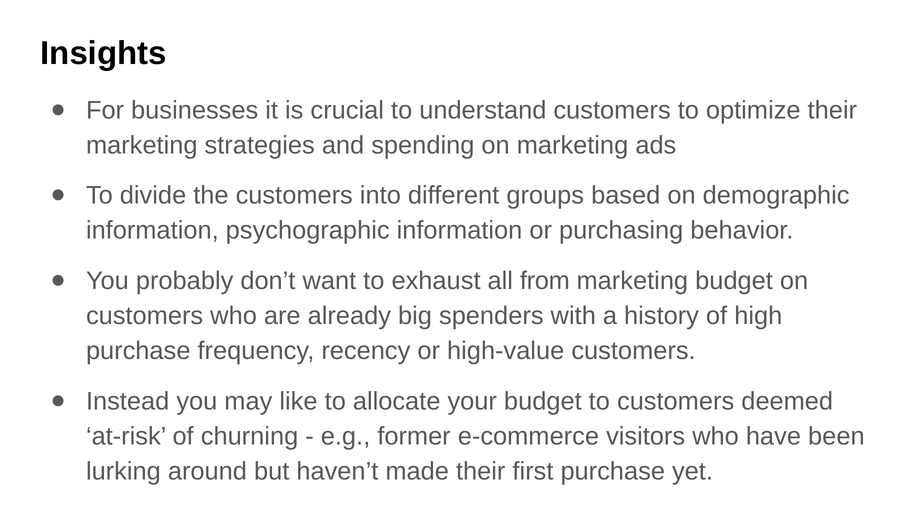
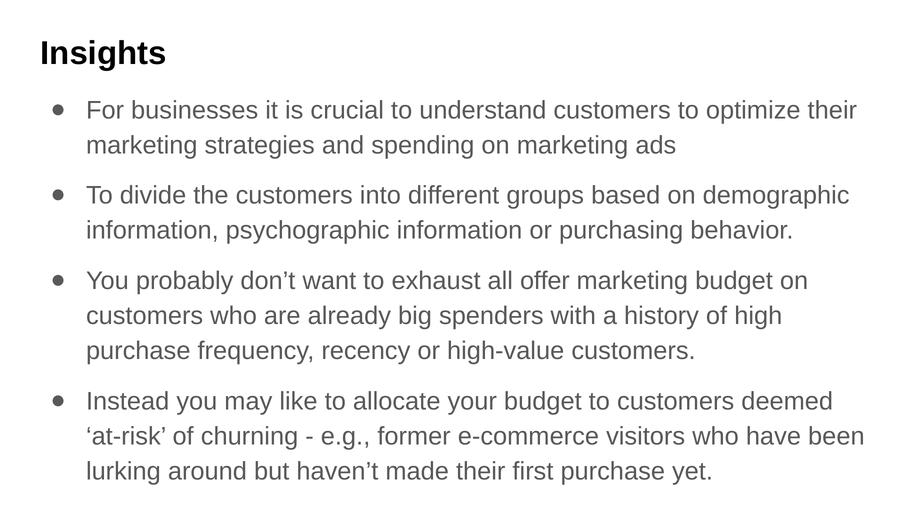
from: from -> offer
